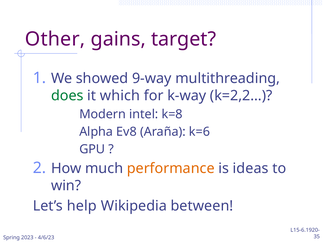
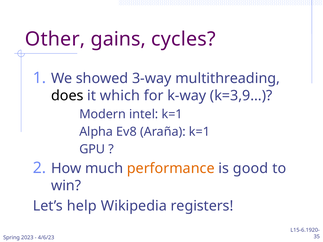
target: target -> cycles
9-way: 9-way -> 3-way
does colour: green -> black
k=2,2…: k=2,2… -> k=3,9…
intel k=8: k=8 -> k=1
Araña k=6: k=6 -> k=1
ideas: ideas -> good
between: between -> registers
